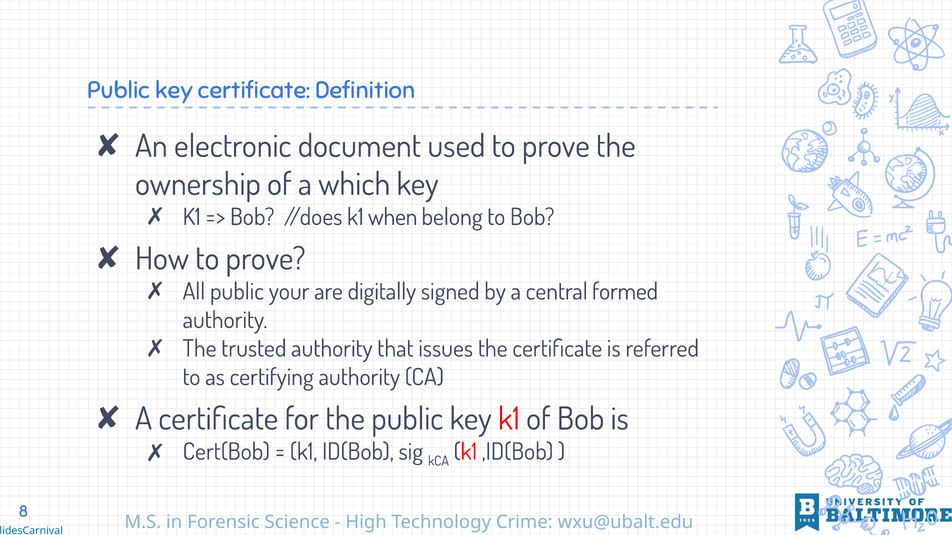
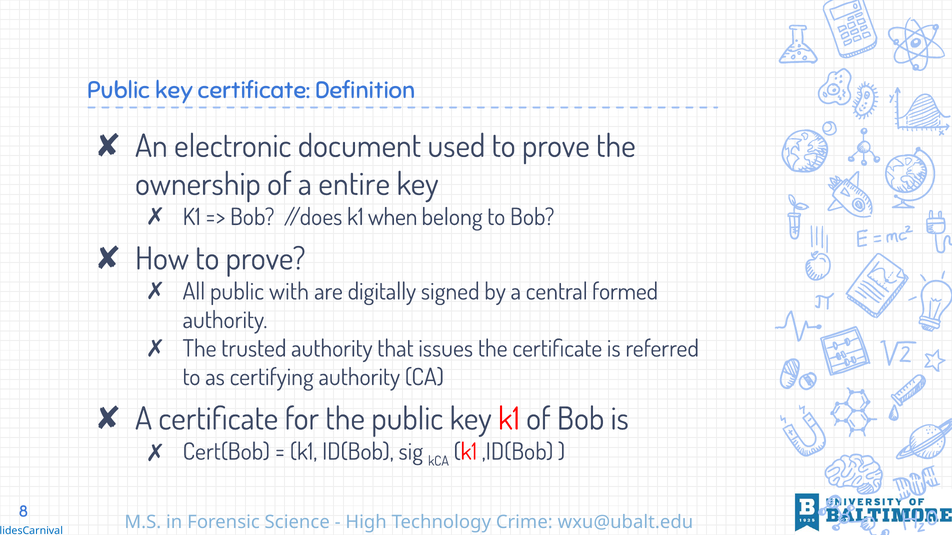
which: which -> entire
your: your -> with
